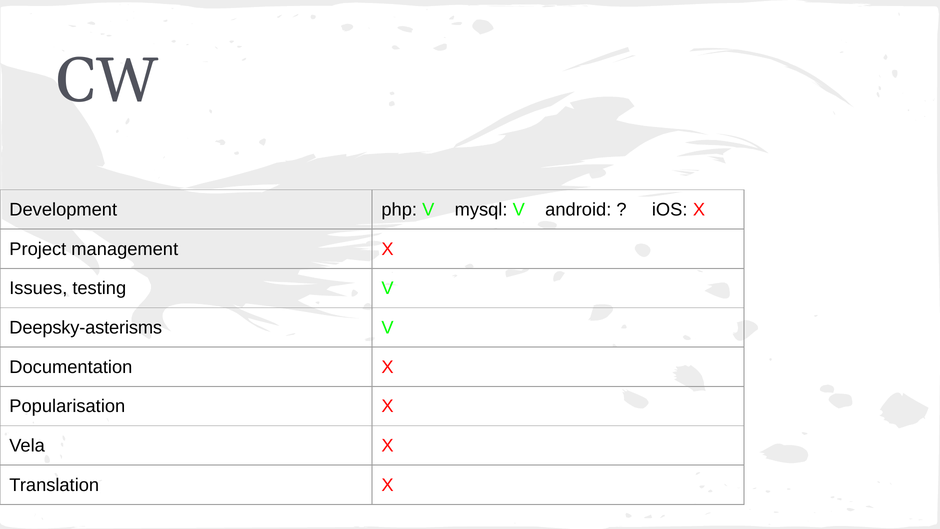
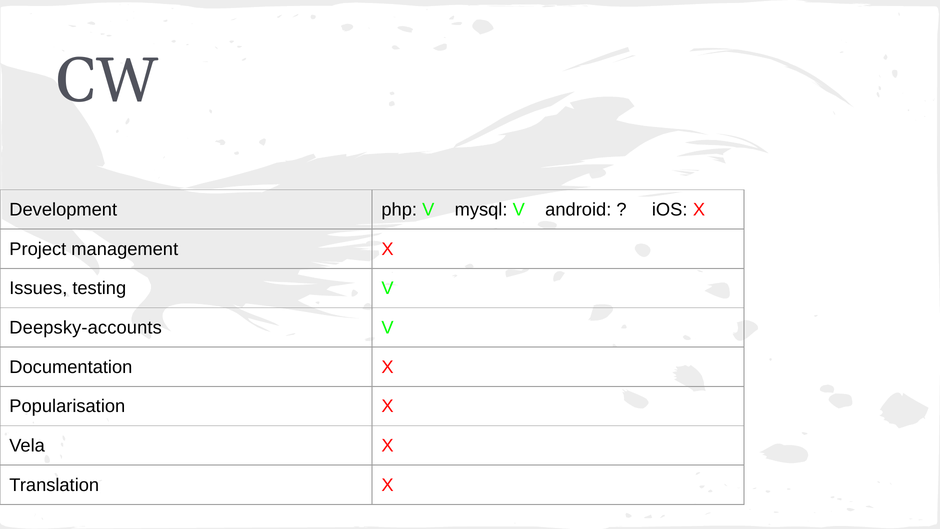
Deepsky-asterisms: Deepsky-asterisms -> Deepsky-accounts
